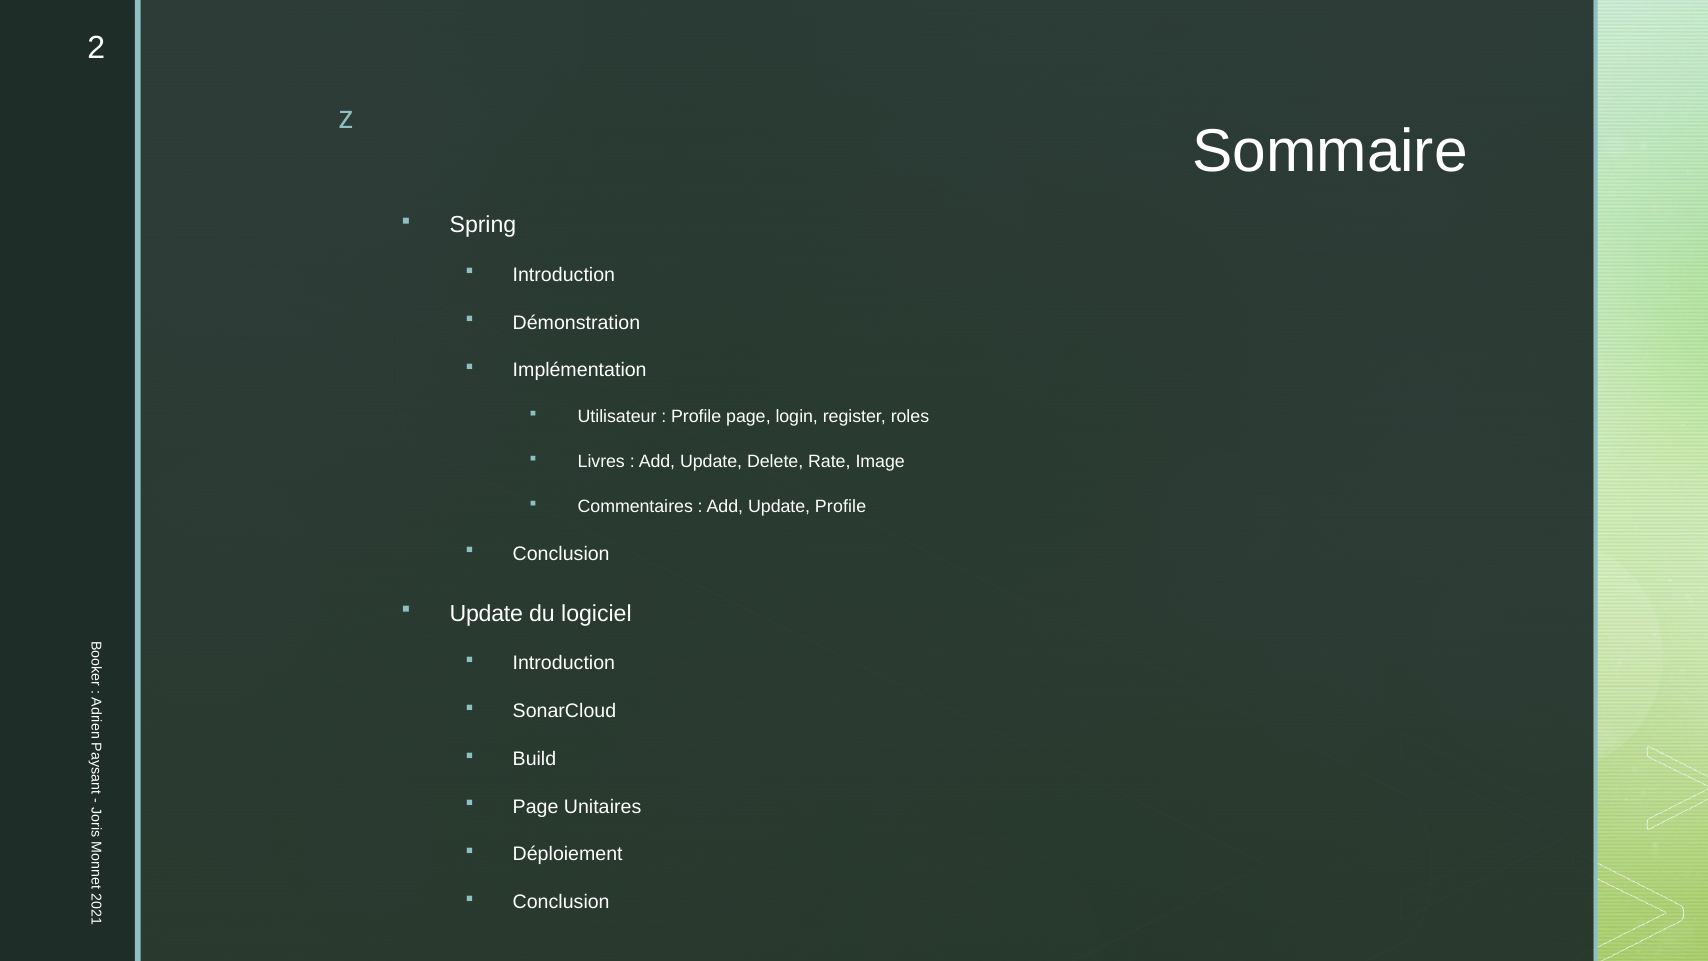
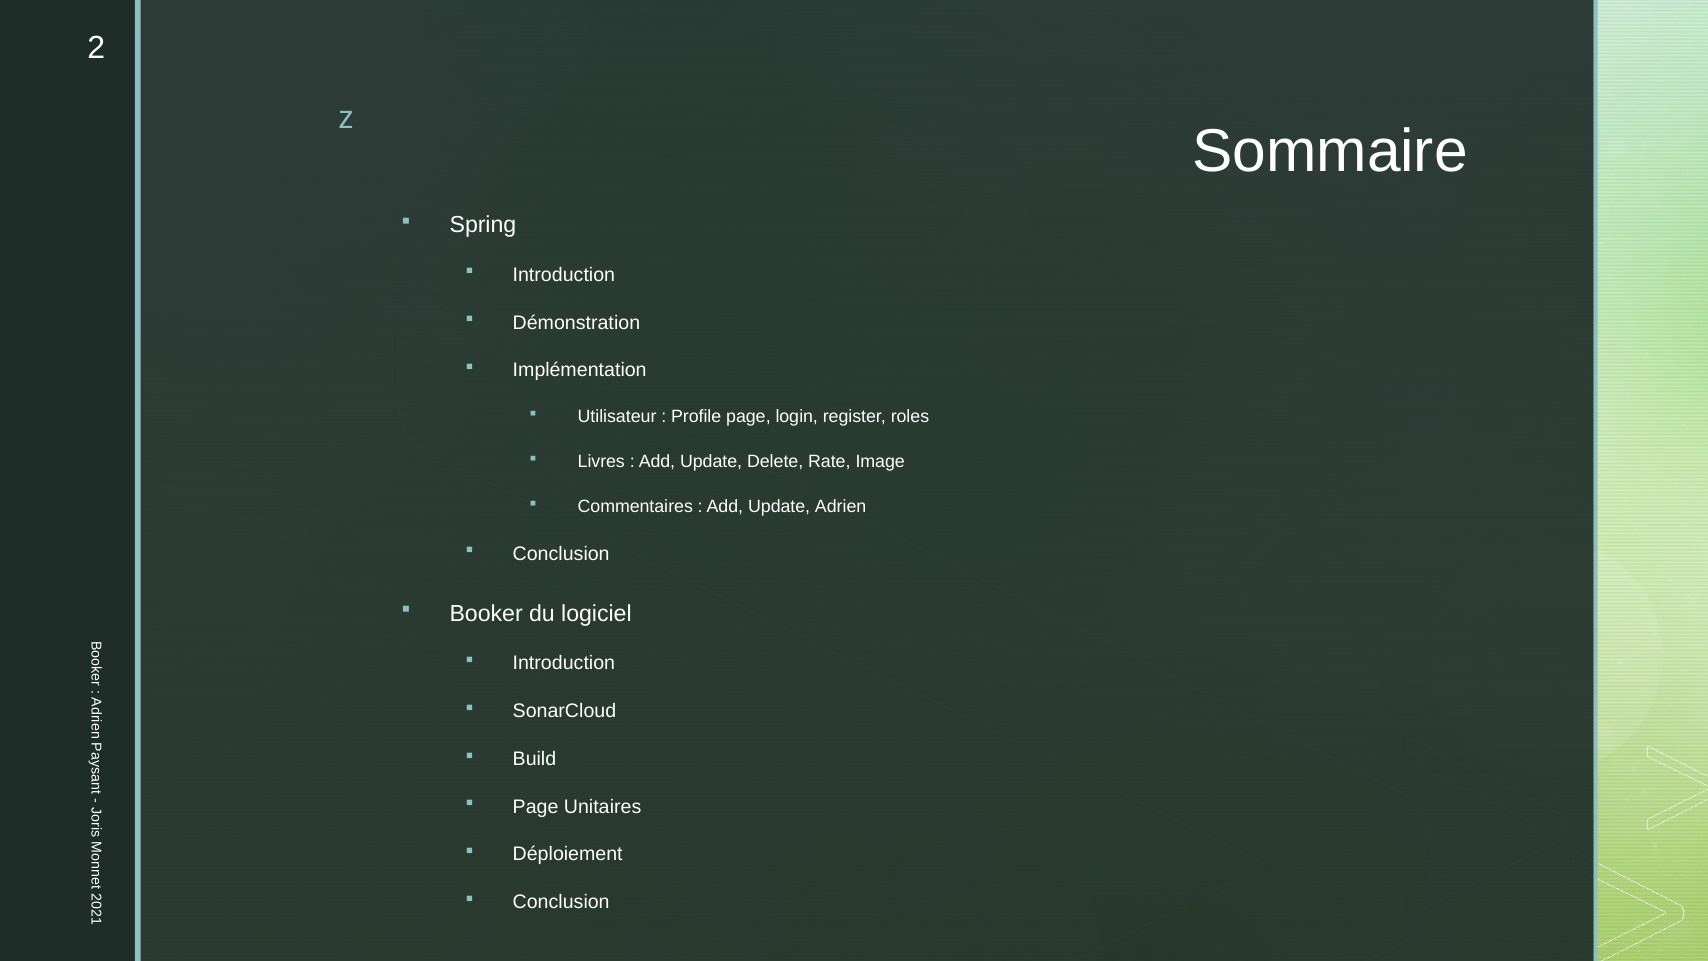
Update Profile: Profile -> Adrien
Update at (486, 614): Update -> Booker
